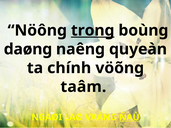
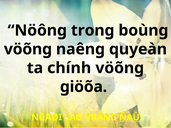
trong underline: present -> none
daøng at (28, 49): daøng -> vöõng
taâm: taâm -> giöõa
